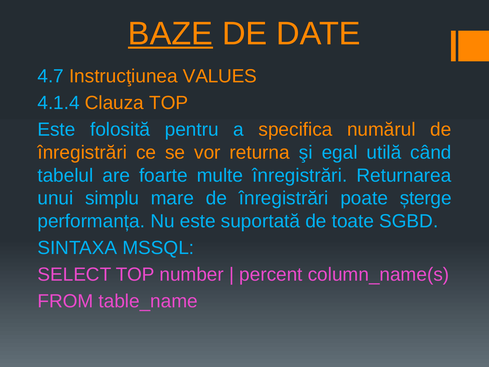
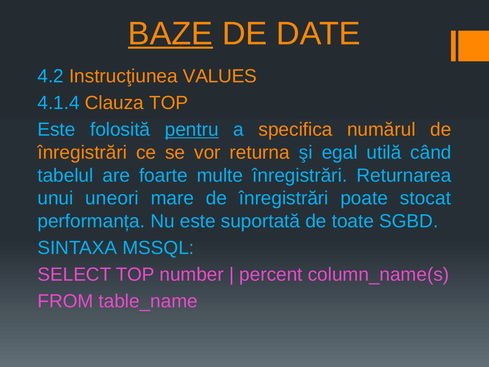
4.7: 4.7 -> 4.2
pentru underline: none -> present
simplu: simplu -> uneori
șterge: șterge -> stocat
